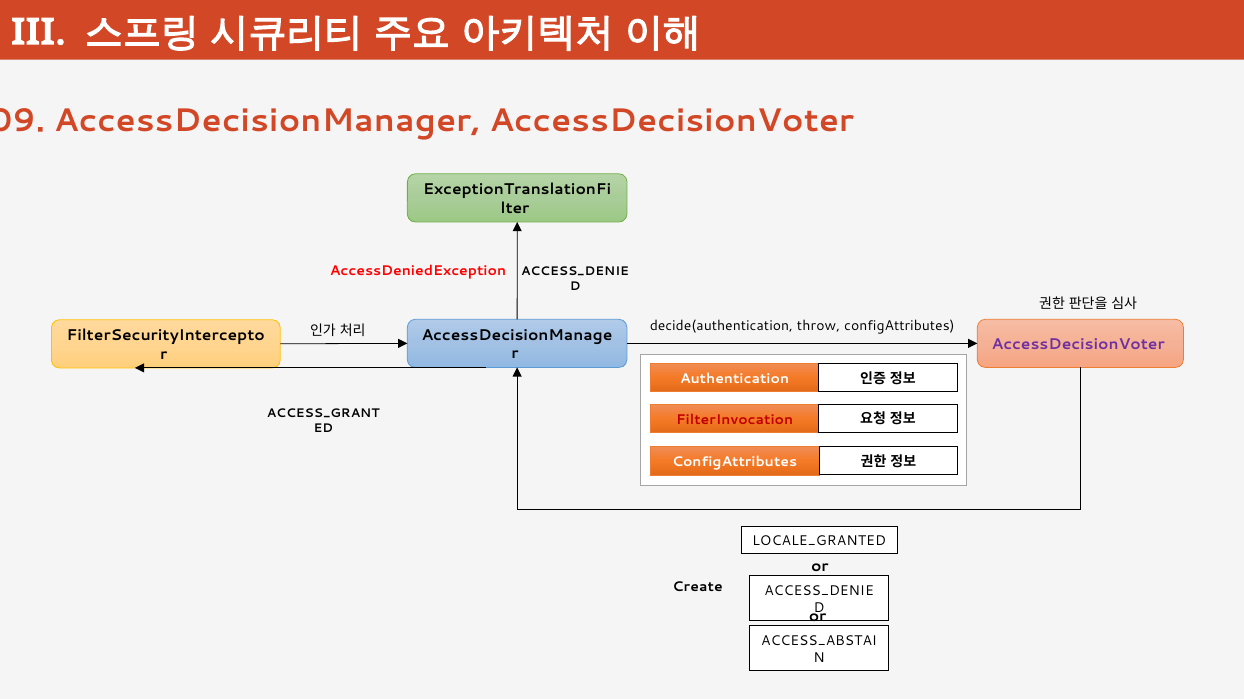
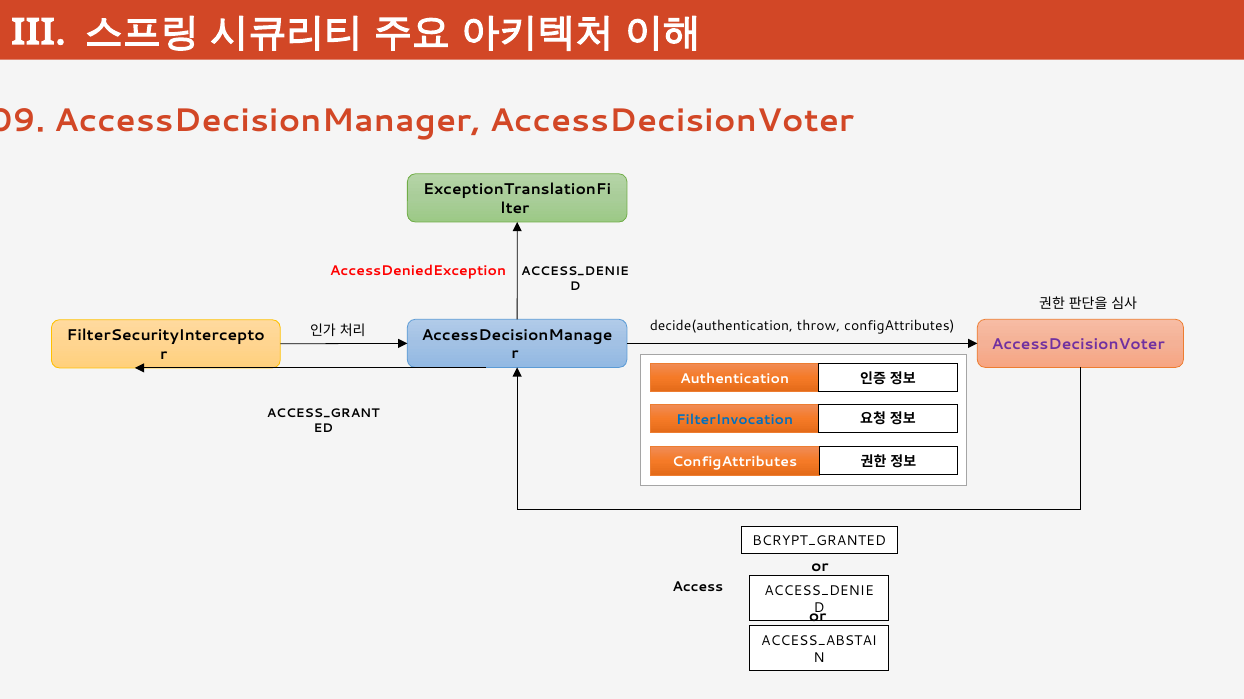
FilterInvocation colour: red -> blue
LOCALE_GRANTED: LOCALE_GRANTED -> BCRYPT_GRANTED
Create: Create -> Access
